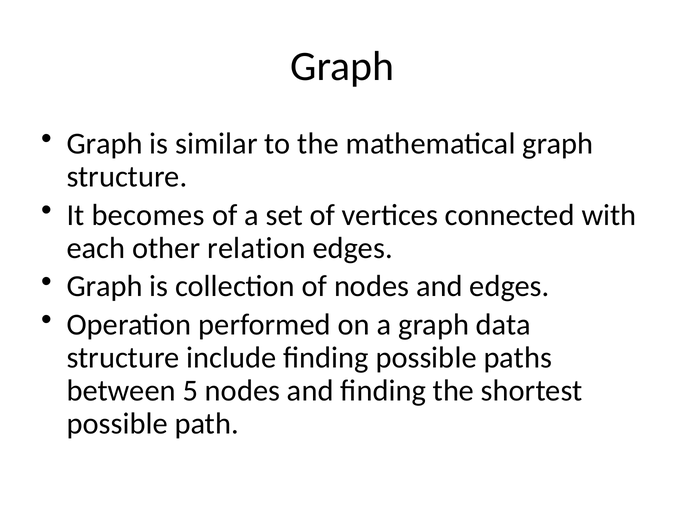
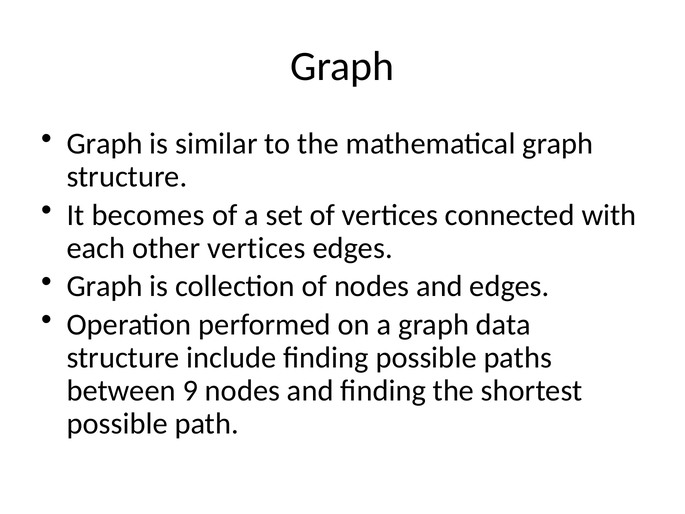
other relation: relation -> vertices
5: 5 -> 9
